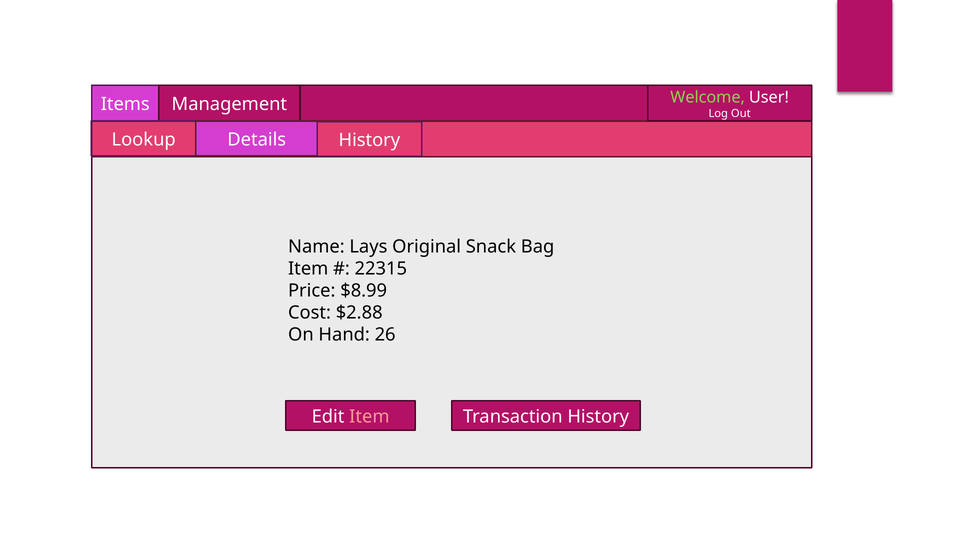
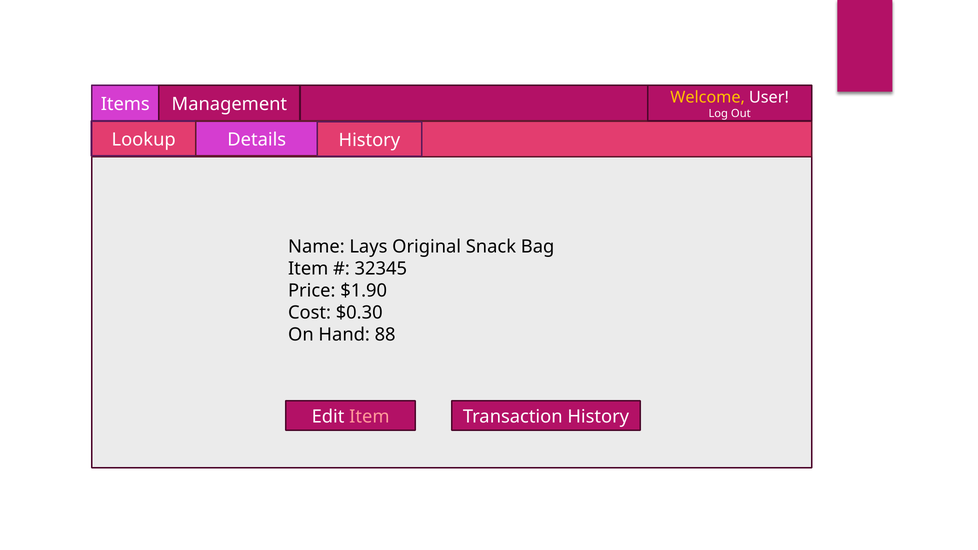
Welcome colour: light green -> yellow
22315: 22315 -> 32345
$8.99: $8.99 -> $1.90
$2.88: $2.88 -> $0.30
26: 26 -> 88
